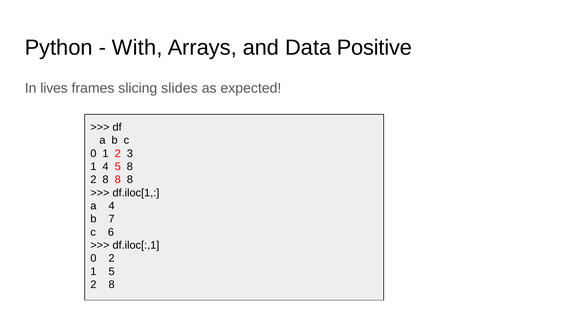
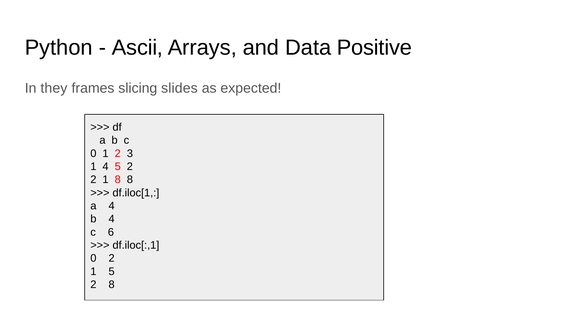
With: With -> Ascii
lives: lives -> they
4 5 8: 8 -> 2
8 at (106, 180): 8 -> 1
b 7: 7 -> 4
